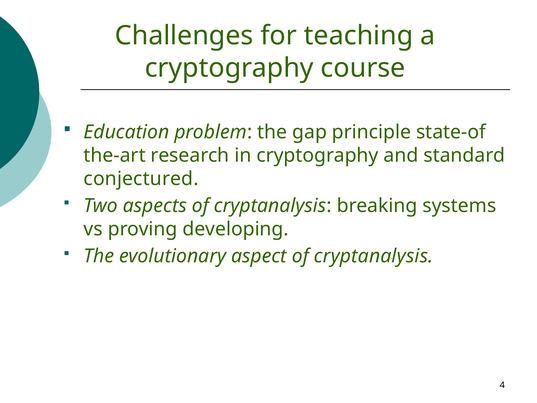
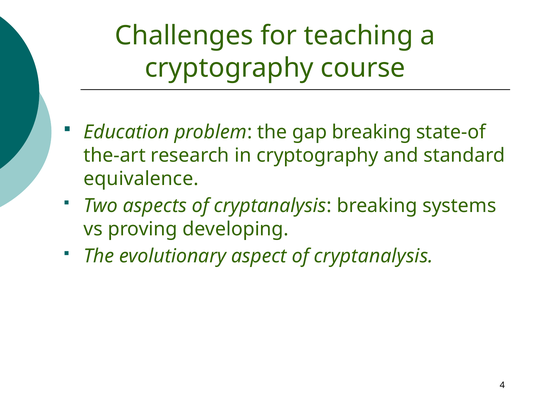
gap principle: principle -> breaking
conjectured: conjectured -> equivalence
